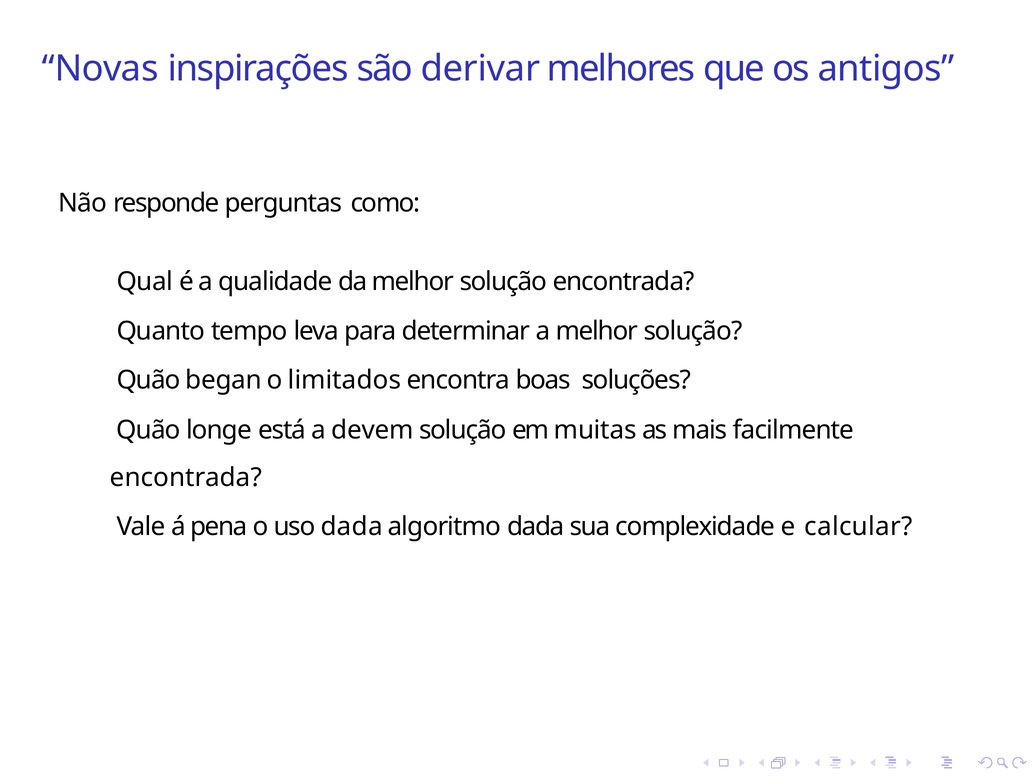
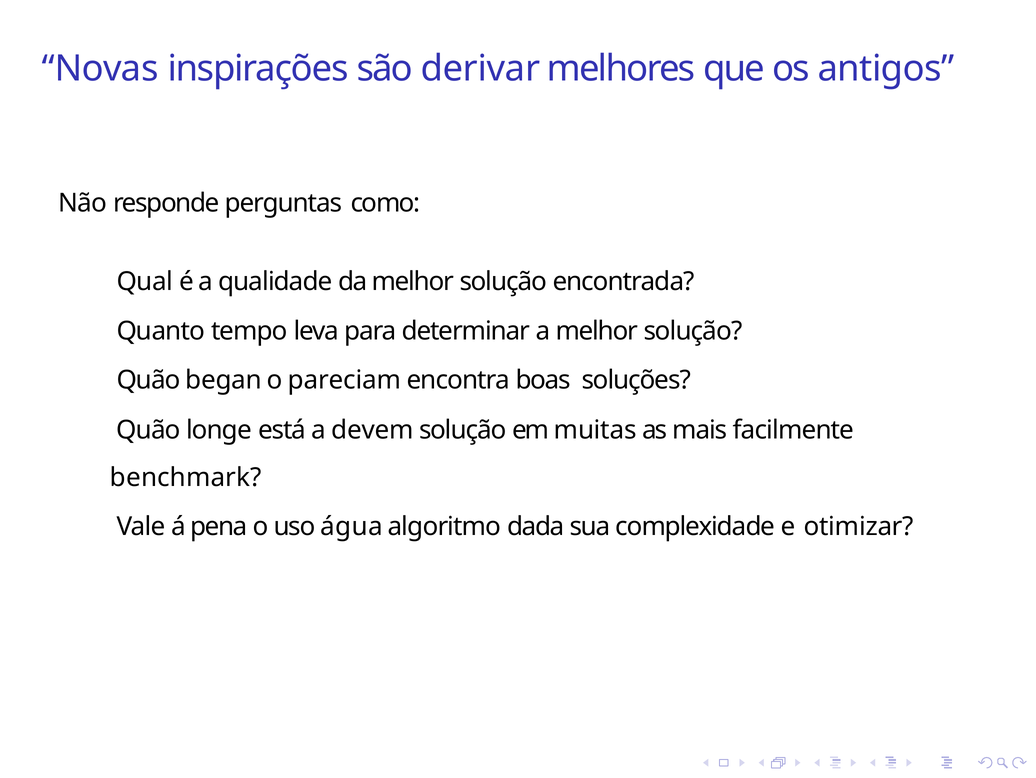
limitados: limitados -> pareciam
encontrada at (186, 477): encontrada -> benchmark
uso dada: dada -> água
calcular: calcular -> otimizar
